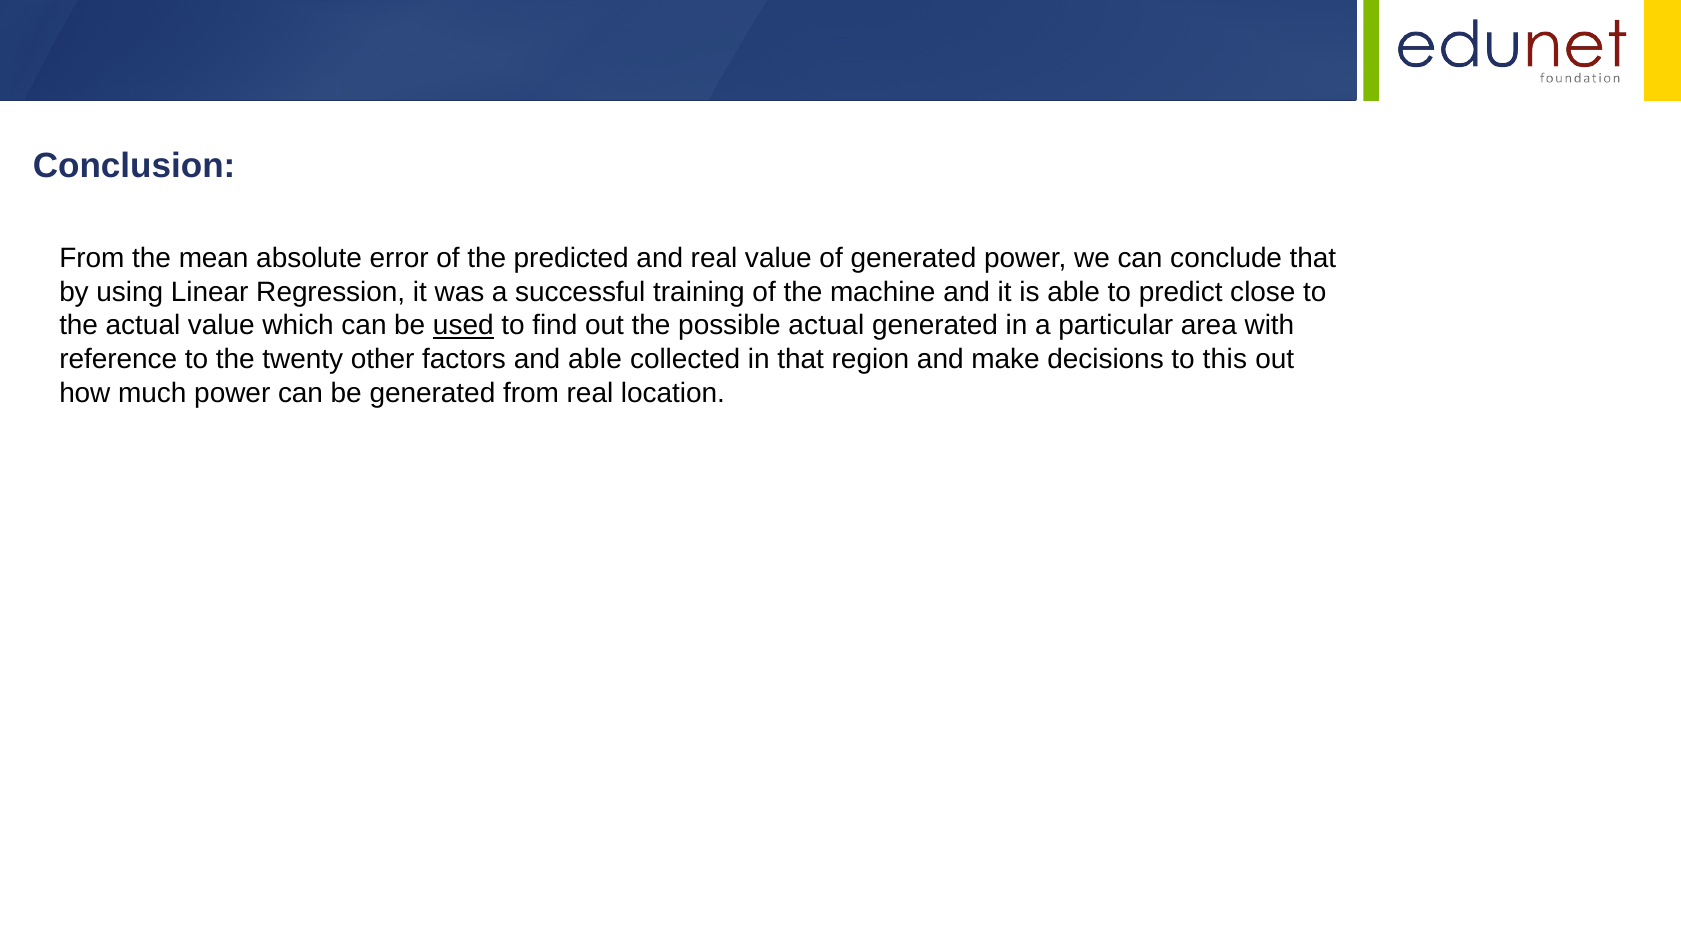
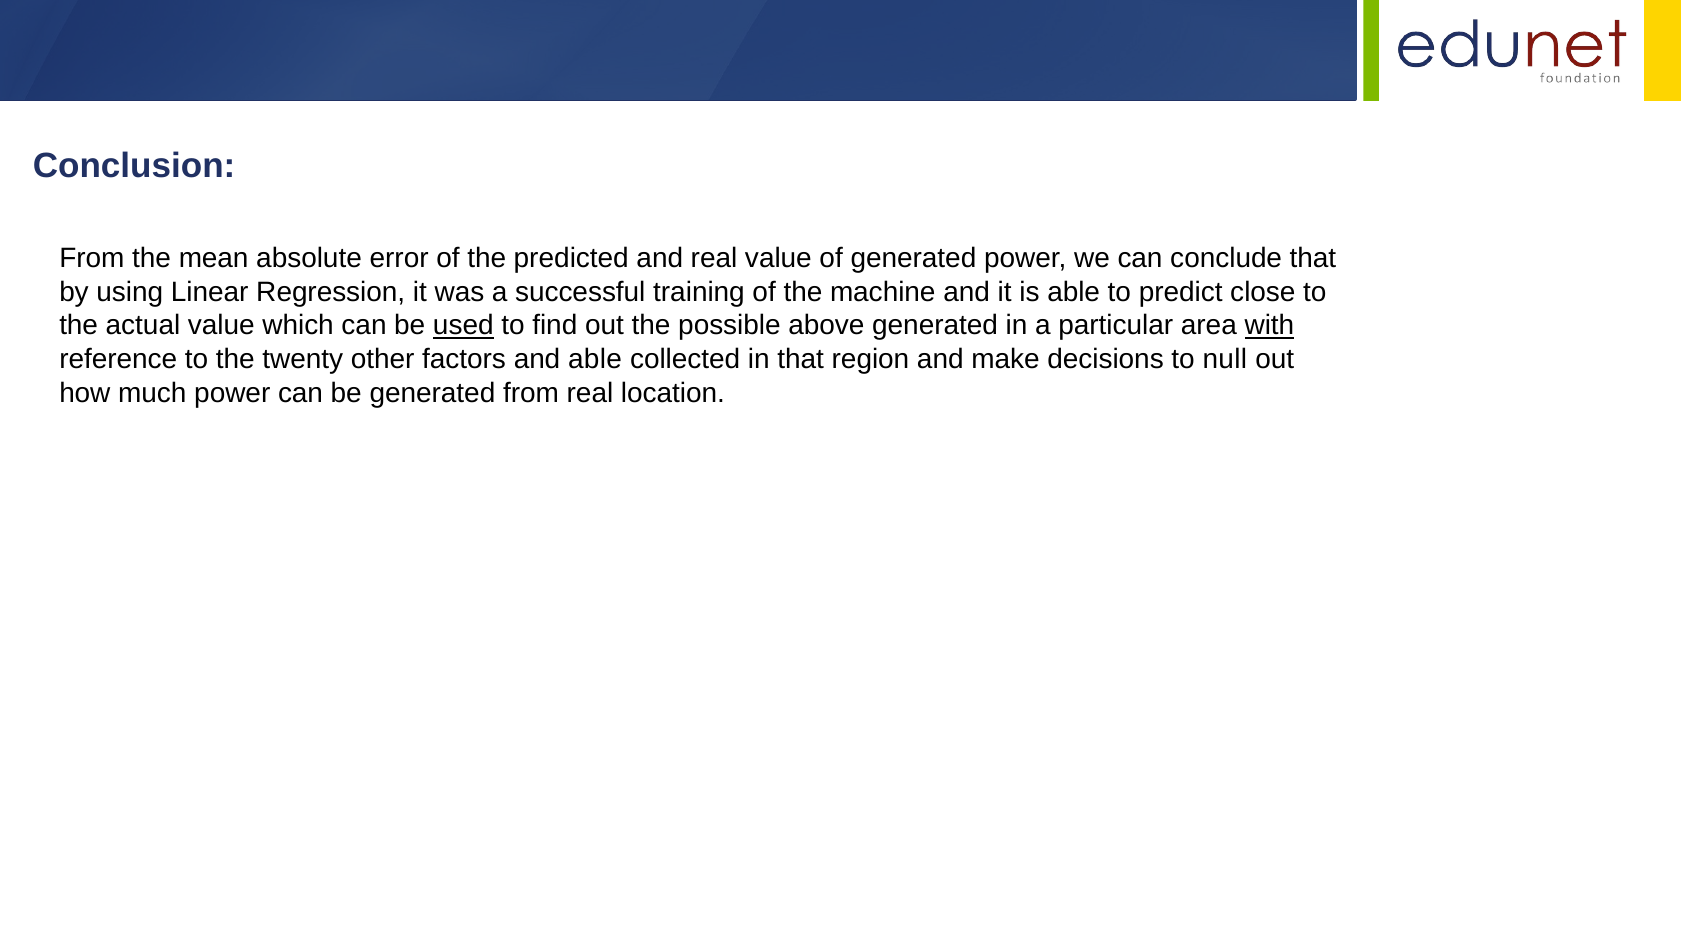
possible actual: actual -> above
with underline: none -> present
this: this -> null
